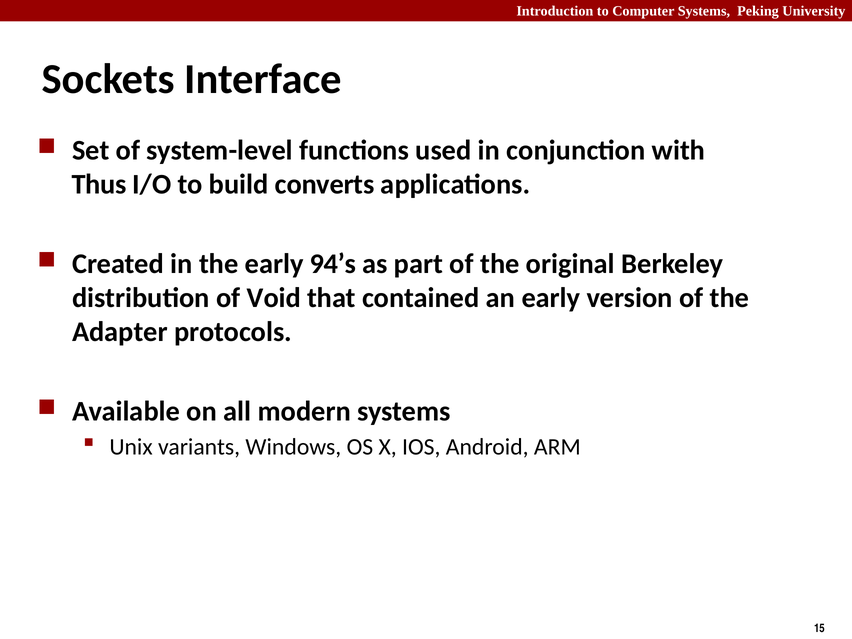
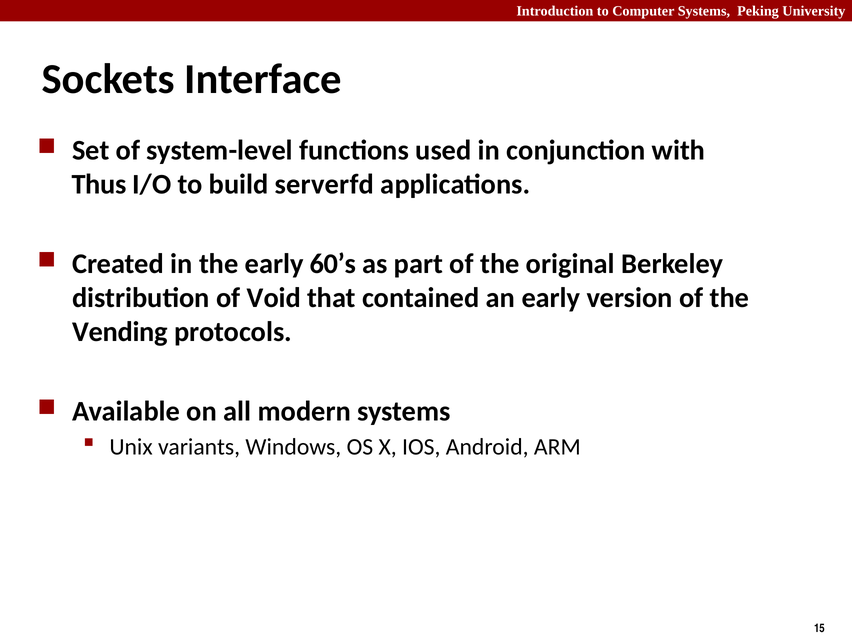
converts: converts -> serverfd
94’s: 94’s -> 60’s
Adapter: Adapter -> Vending
